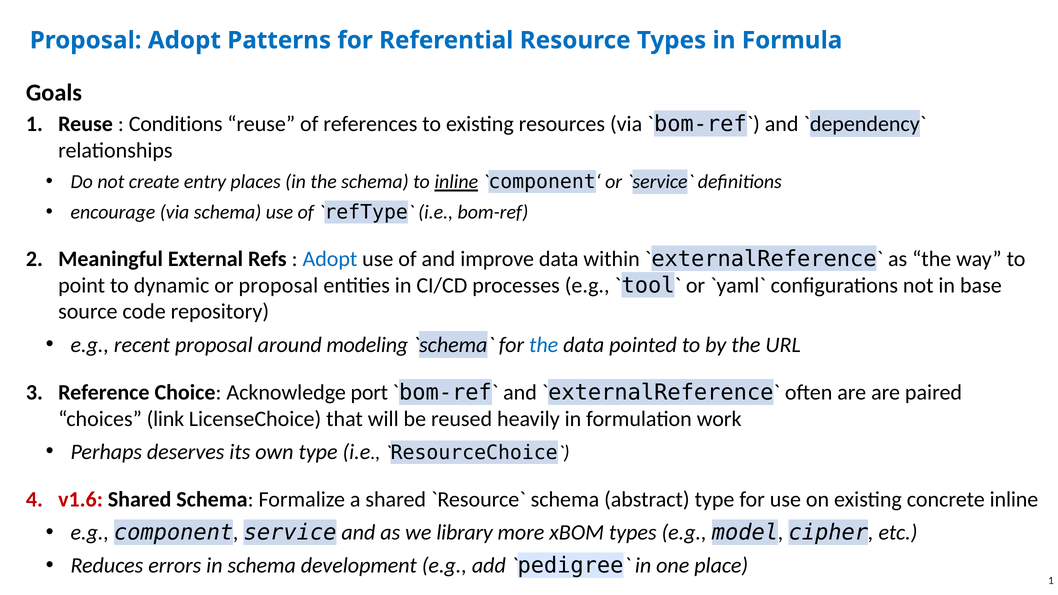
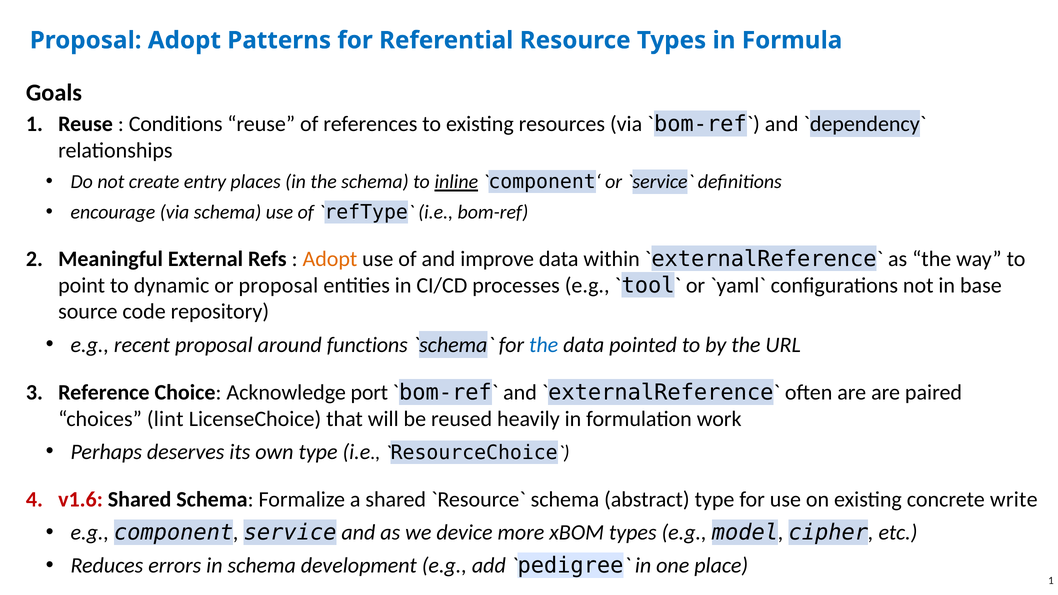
Adopt at (330, 259) colour: blue -> orange
modeling: modeling -> functions
link: link -> lint
concrete inline: inline -> write
library: library -> device
